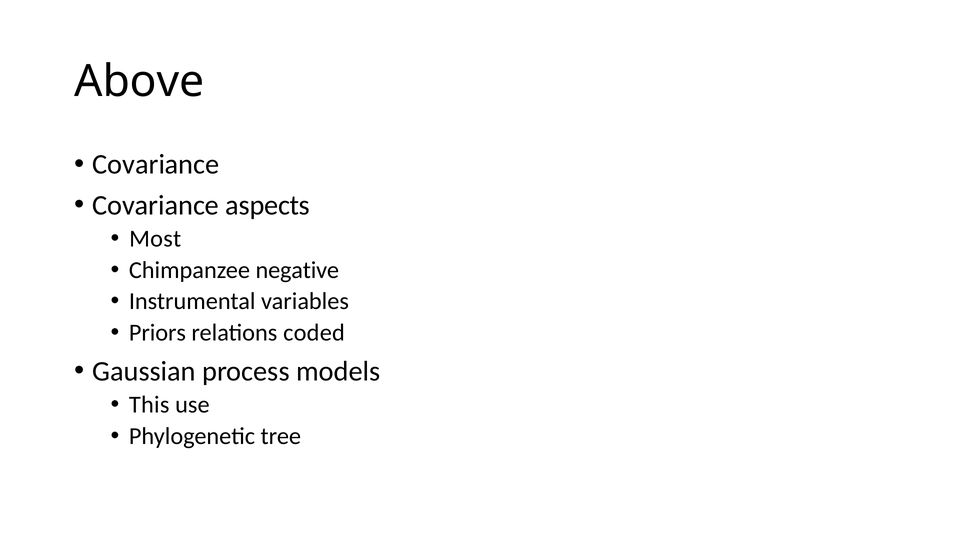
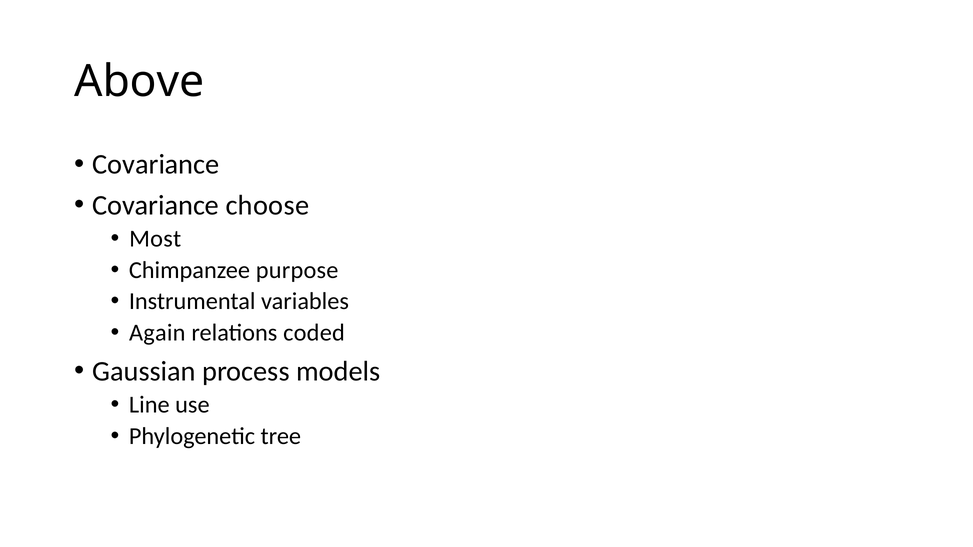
aspects: aspects -> choose
negative: negative -> purpose
Priors: Priors -> Again
This: This -> Line
